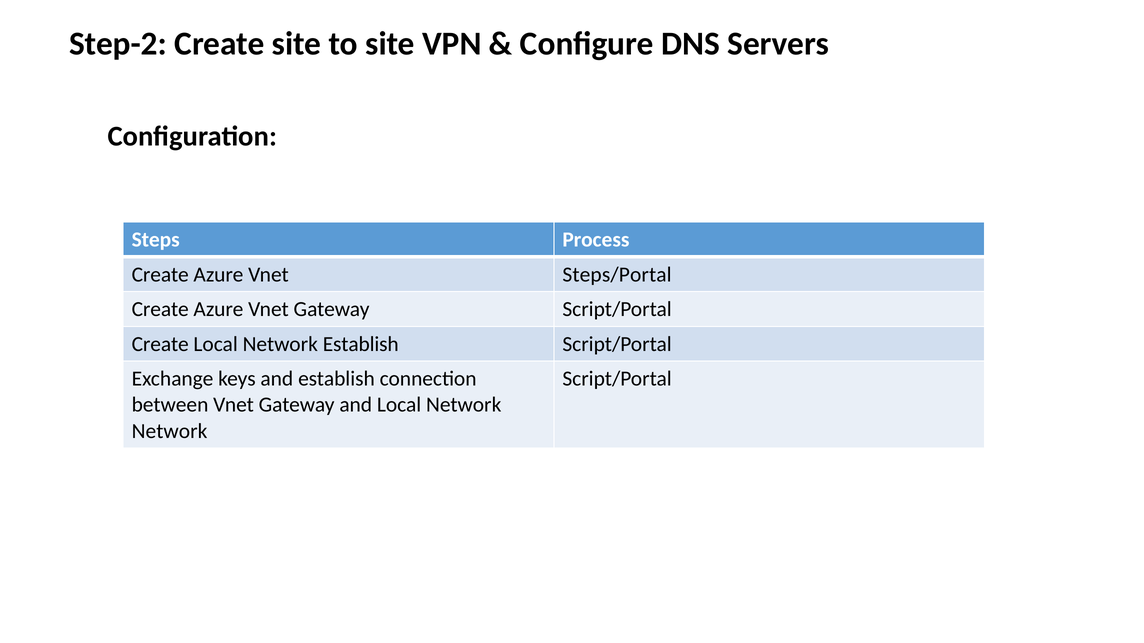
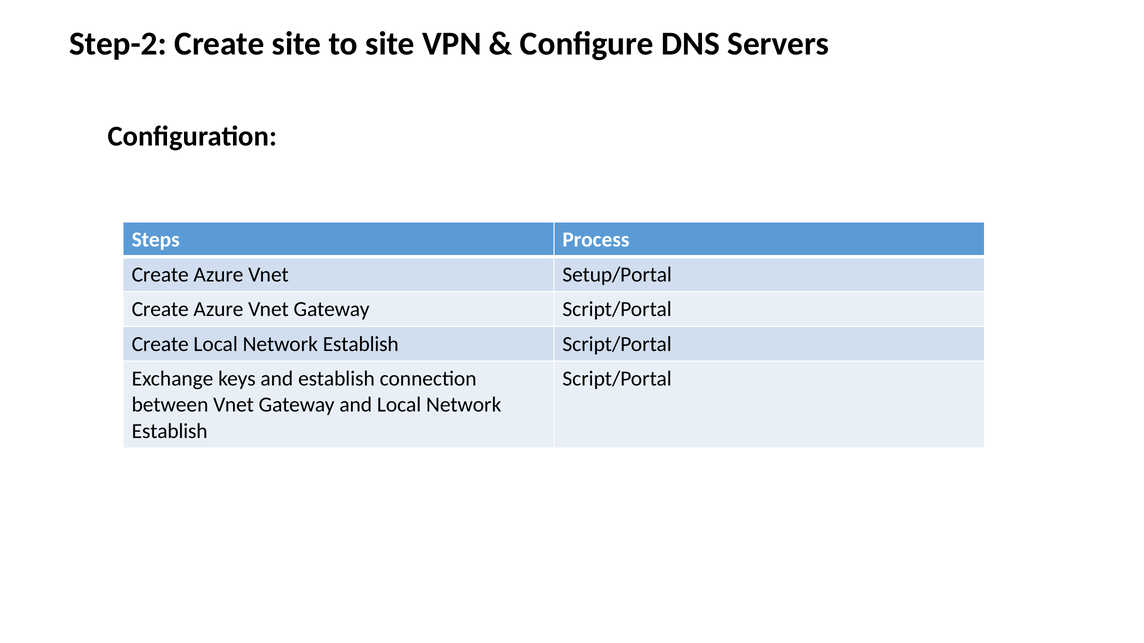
Steps/Portal: Steps/Portal -> Setup/Portal
Network at (170, 431): Network -> Establish
